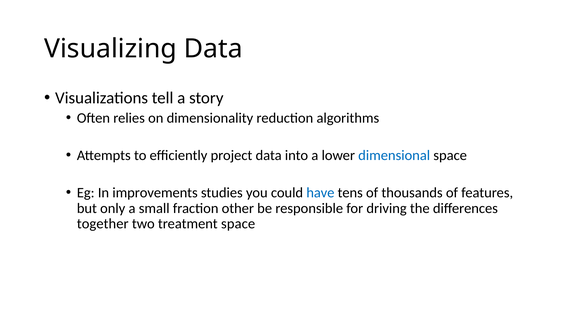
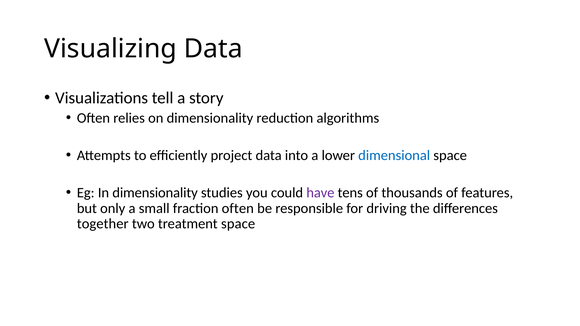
In improvements: improvements -> dimensionality
have colour: blue -> purple
fraction other: other -> often
